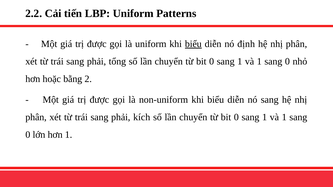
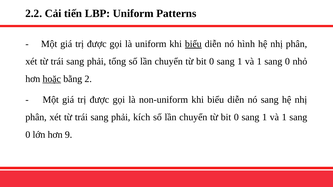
định: định -> hình
hoặc underline: none -> present
hơn 1: 1 -> 9
